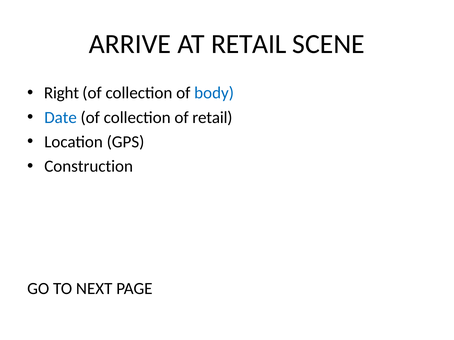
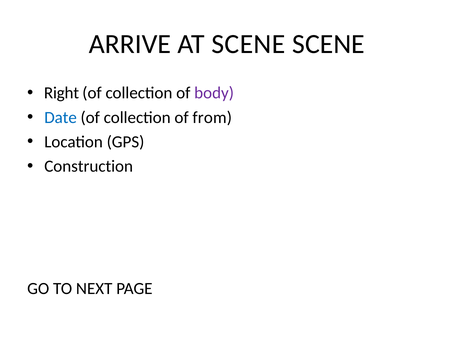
AT RETAIL: RETAIL -> SCENE
body colour: blue -> purple
of retail: retail -> from
